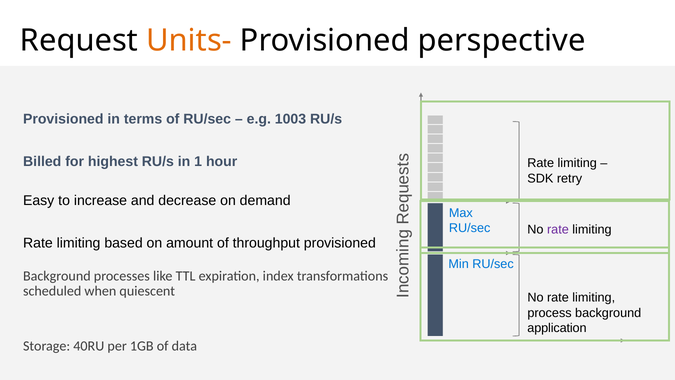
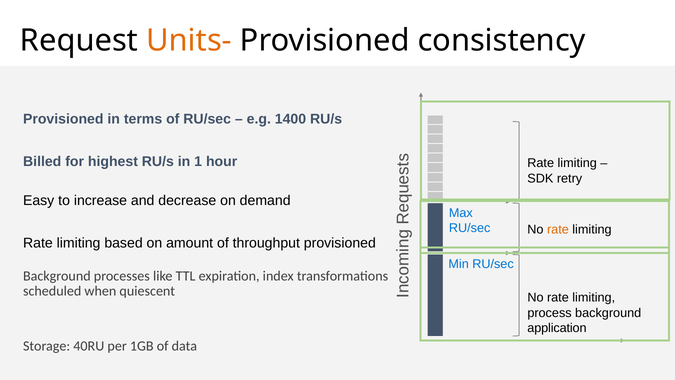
perspective: perspective -> consistency
1003: 1003 -> 1400
rate at (558, 230) colour: purple -> orange
